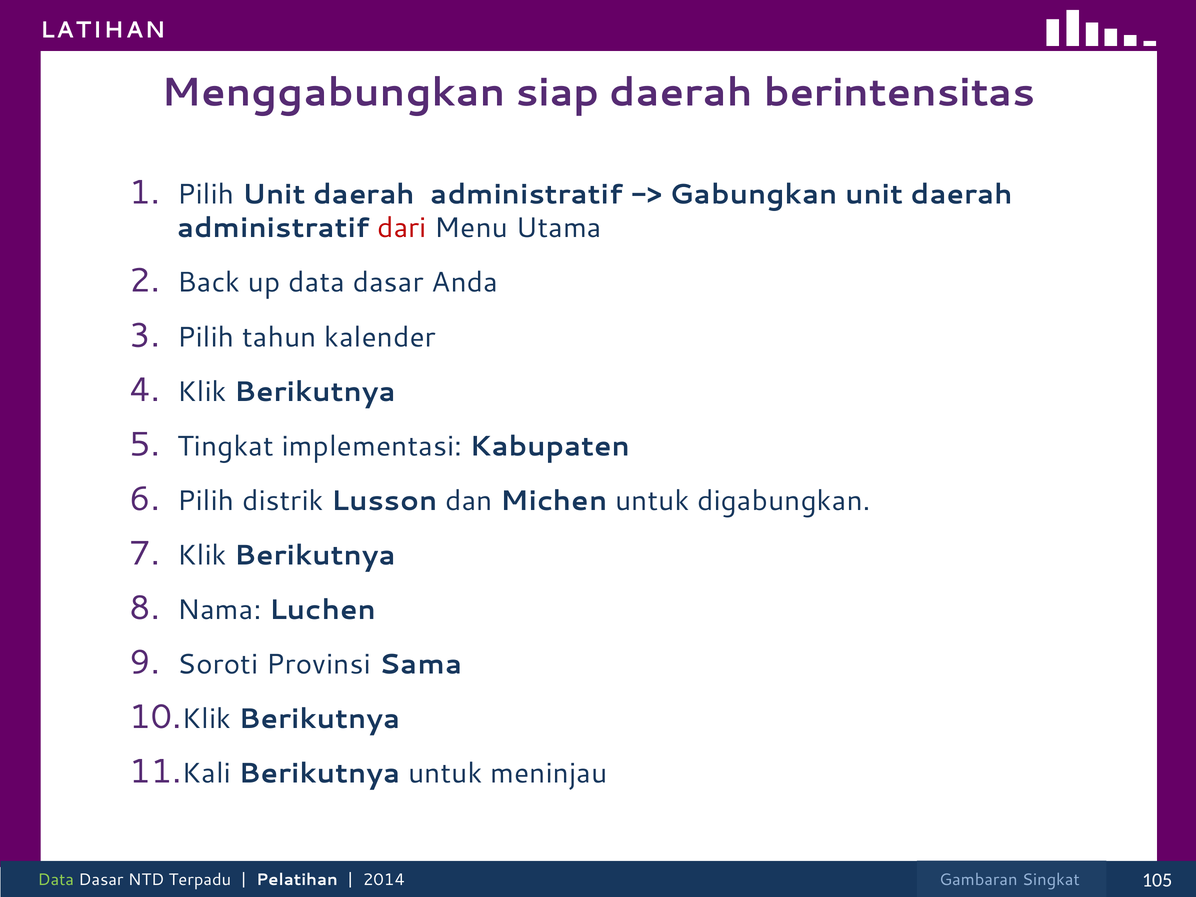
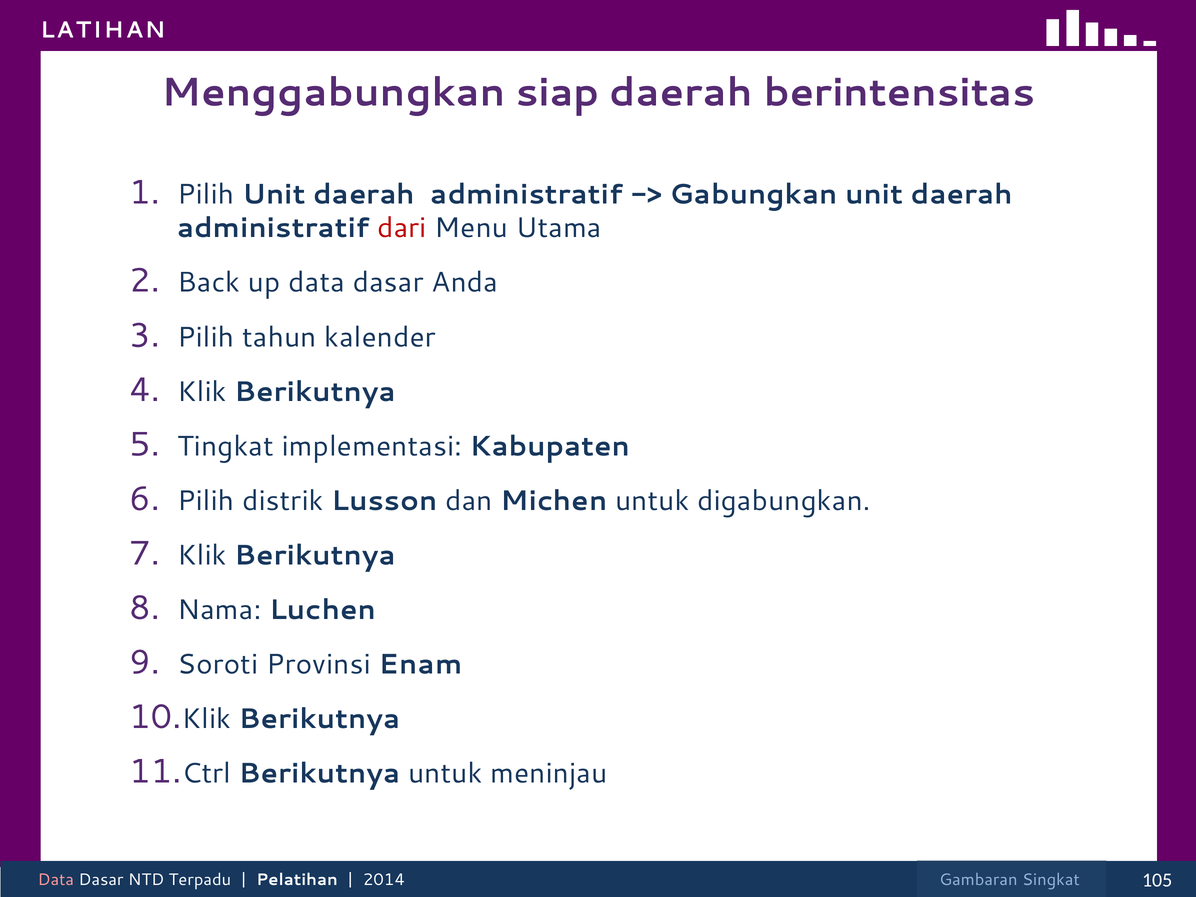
Sama: Sama -> Enam
Kali: Kali -> Ctrl
Data at (56, 880) colour: light green -> pink
